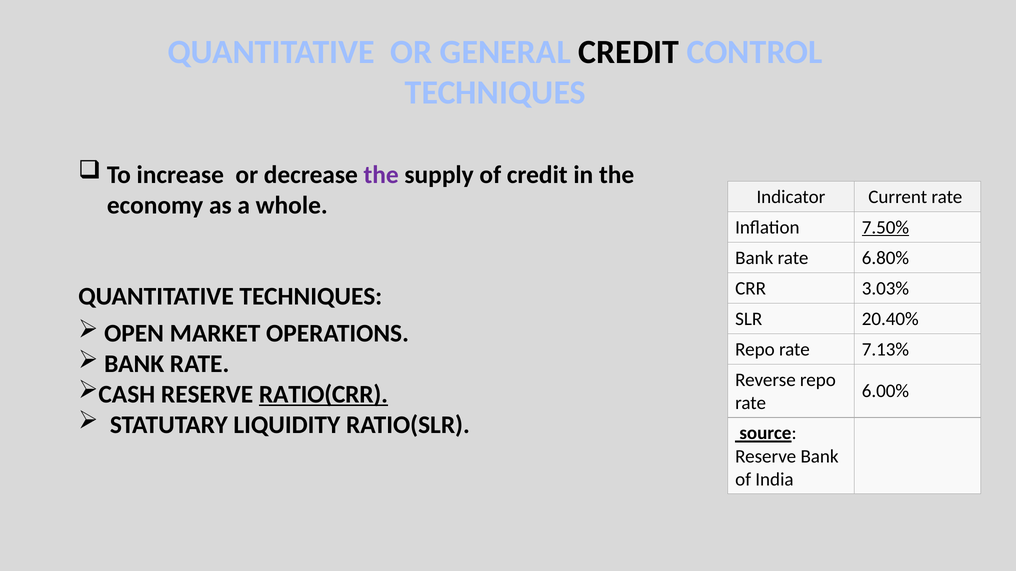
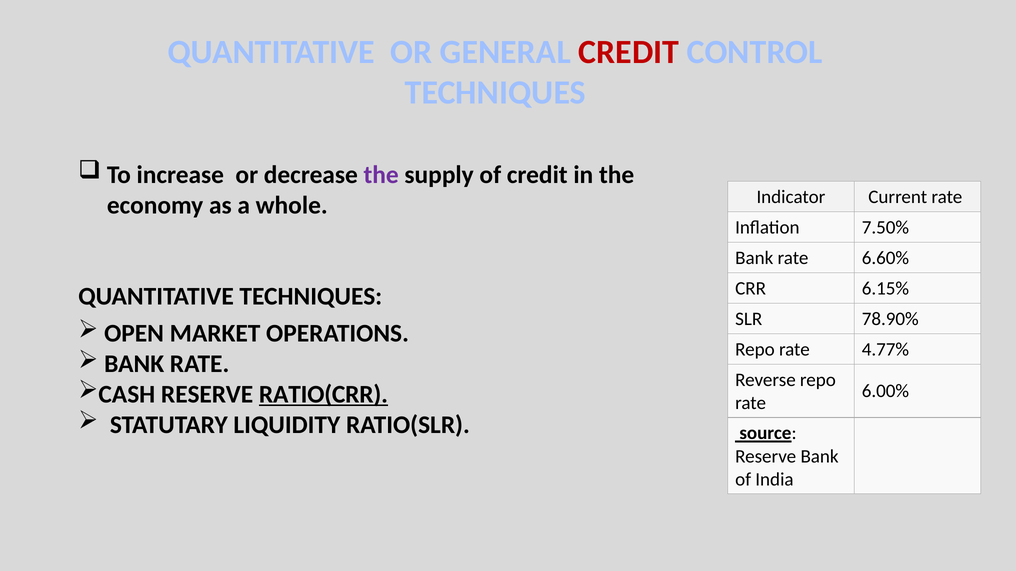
CREDIT at (629, 52) colour: black -> red
7.50% underline: present -> none
6.80%: 6.80% -> 6.60%
3.03%: 3.03% -> 6.15%
20.40%: 20.40% -> 78.90%
7.13%: 7.13% -> 4.77%
